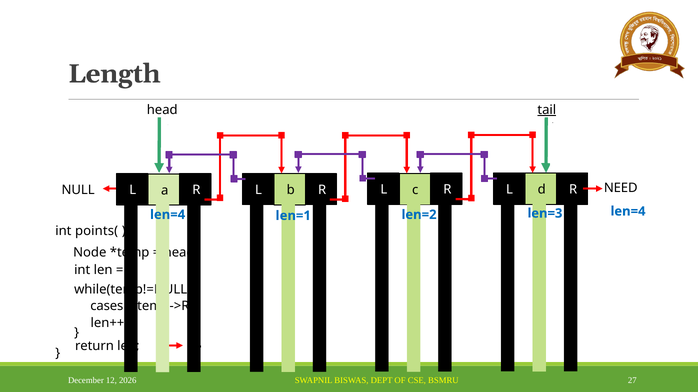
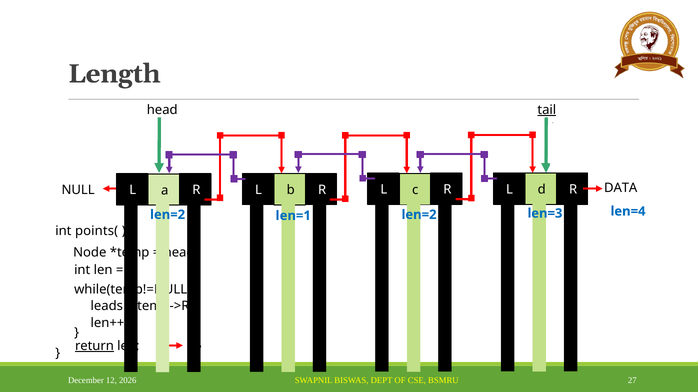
NEED: NEED -> DATA
len=4 at (168, 215): len=4 -> len=2
cases: cases -> leads
return underline: none -> present
